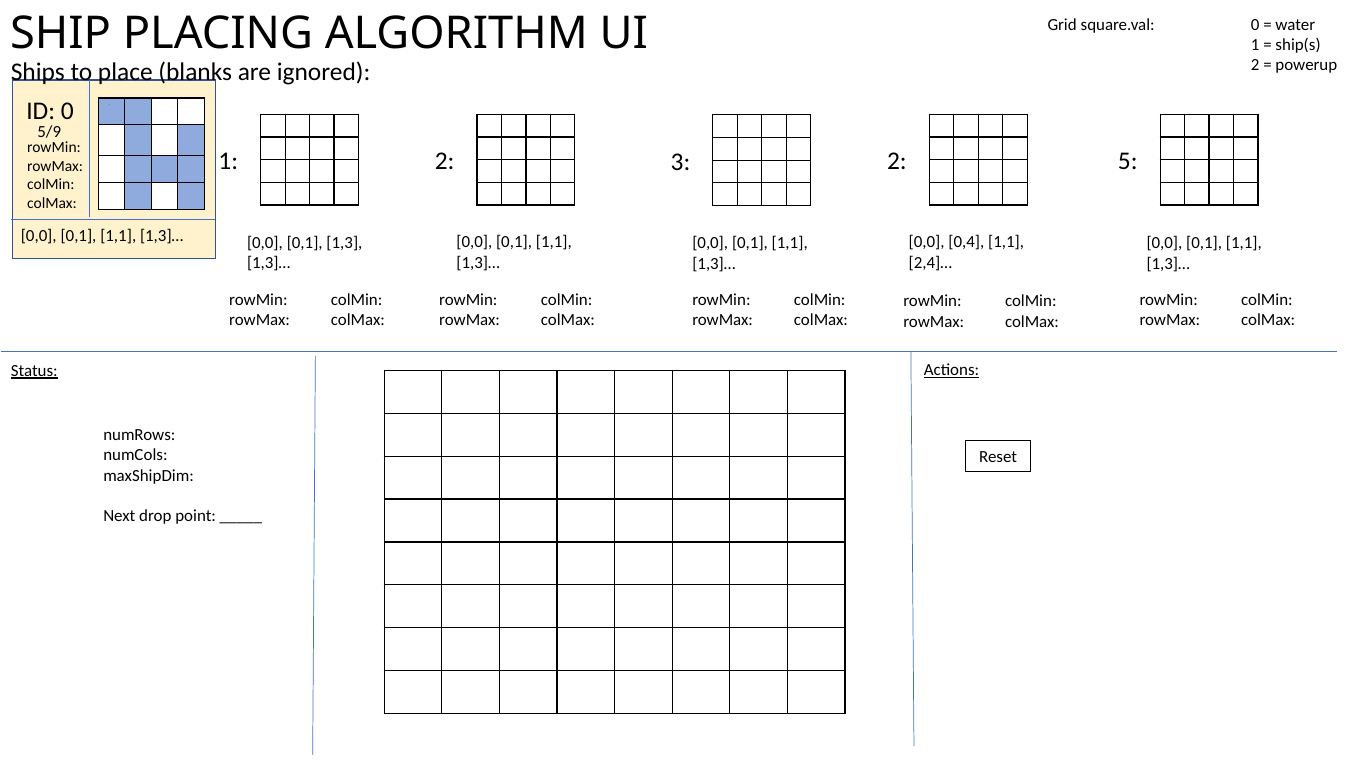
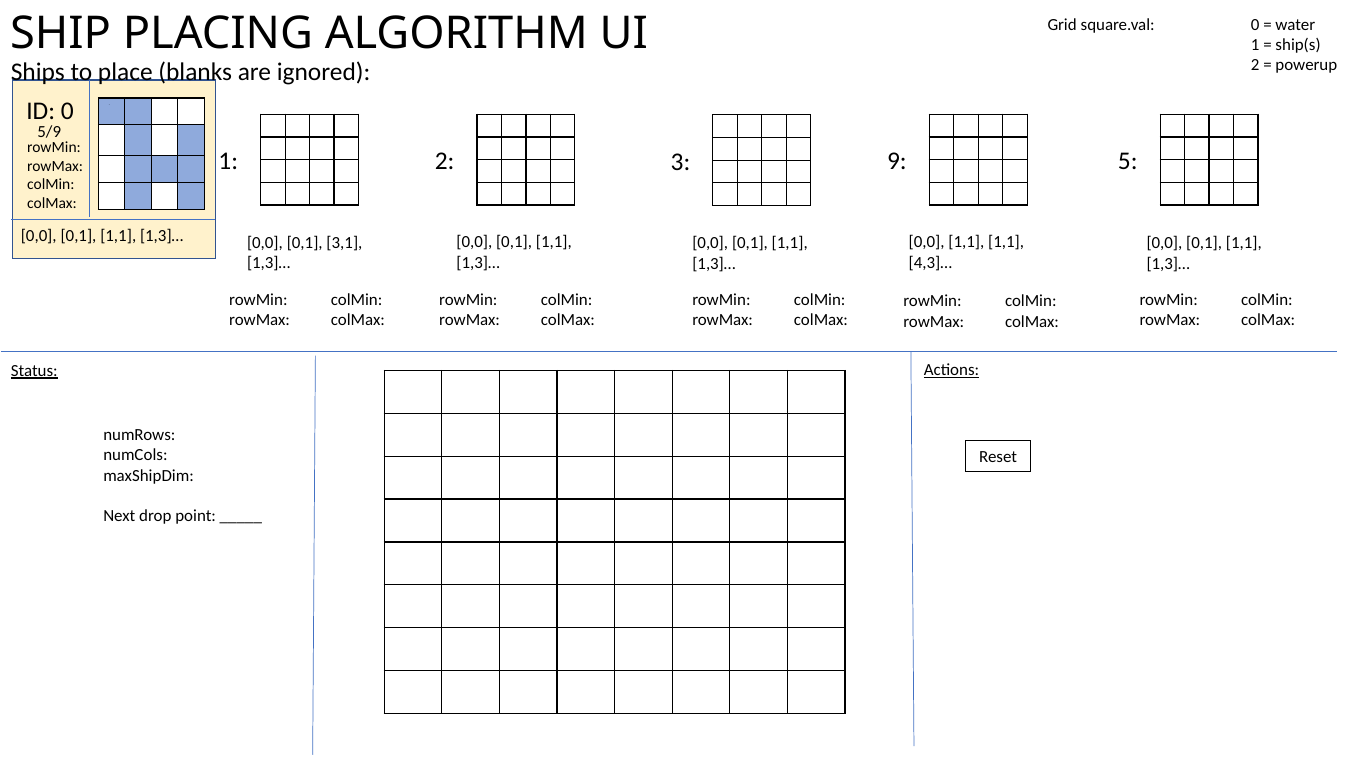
3 2: 2 -> 9
1,3: 1,3 -> 3,1
0,0 0,4: 0,4 -> 1,1
2,4]…: 2,4]… -> 4,3]…
